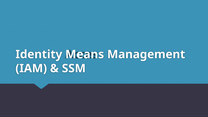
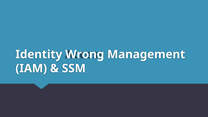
Means: Means -> Wrong
